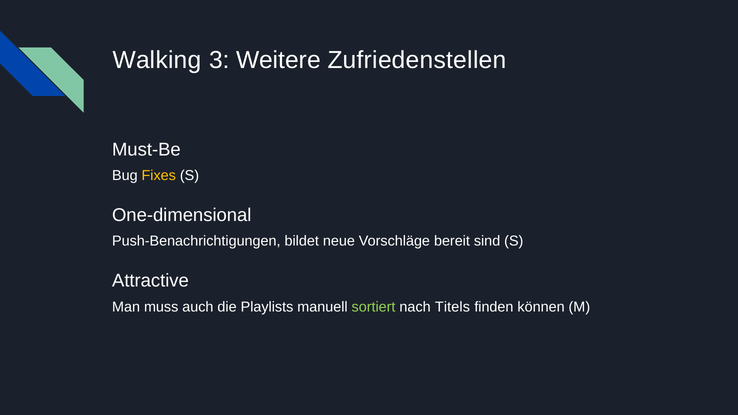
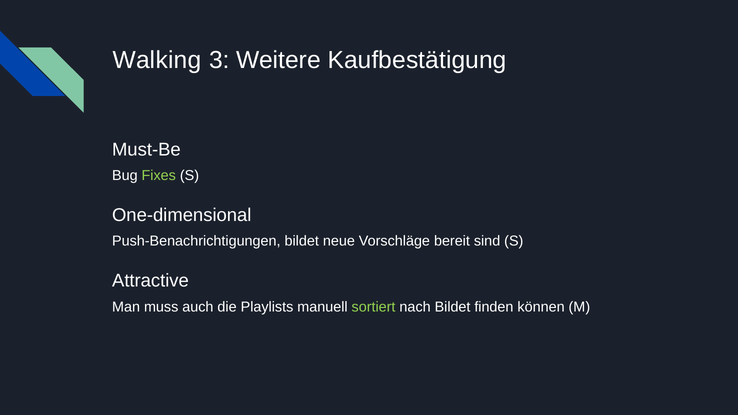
Zufriedenstellen: Zufriedenstellen -> Kaufbestätigung
Fixes colour: yellow -> light green
nach Titels: Titels -> Bildet
